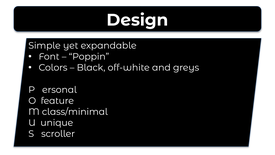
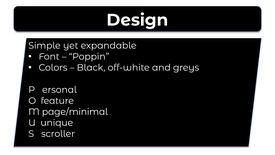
class/minimal: class/minimal -> page/minimal
